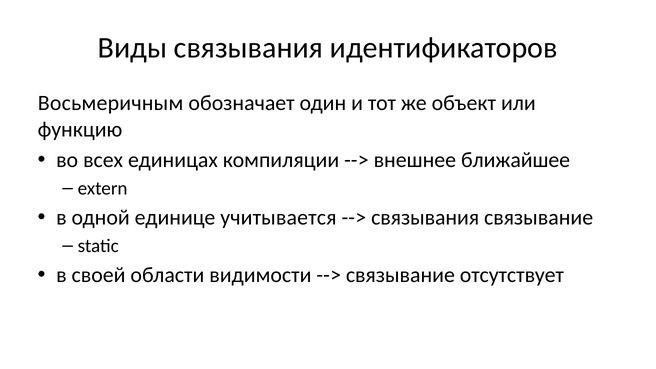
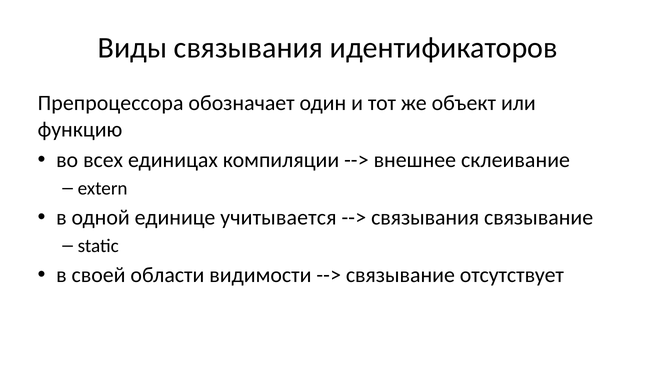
Восьмеричным: Восьмеричным -> Препроцессора
ближайшее: ближайшее -> склеивание
